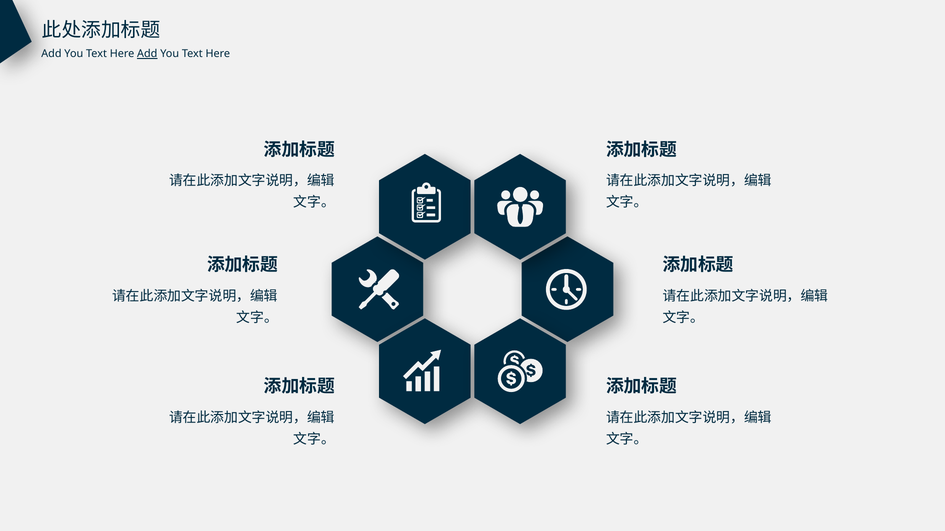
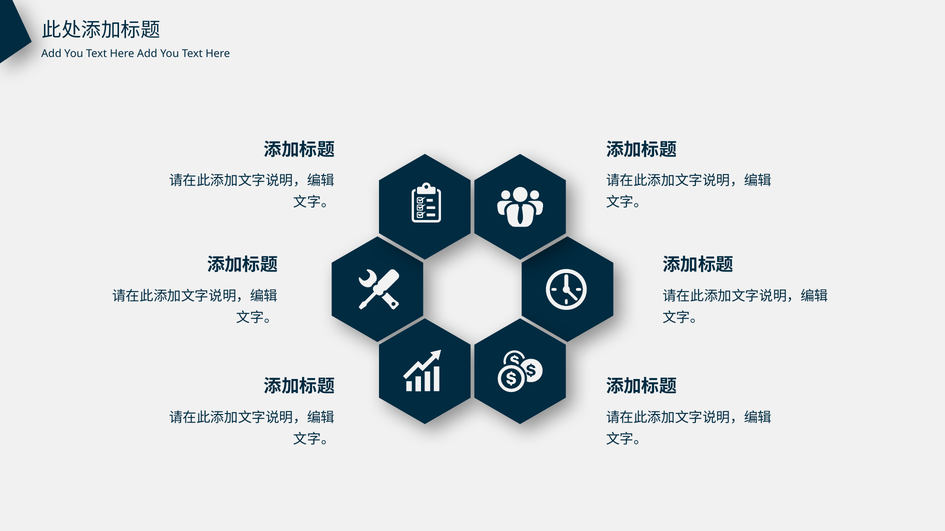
Add at (147, 54) underline: present -> none
